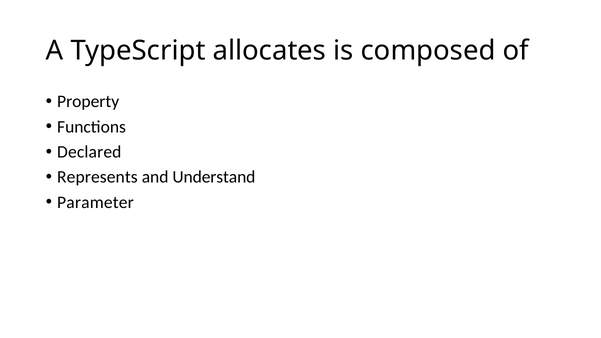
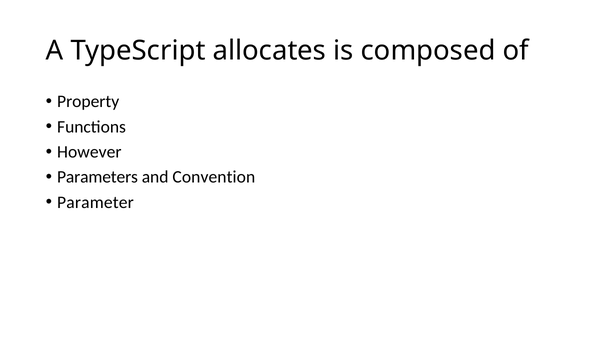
Declared: Declared -> However
Represents: Represents -> Parameters
Understand: Understand -> Convention
